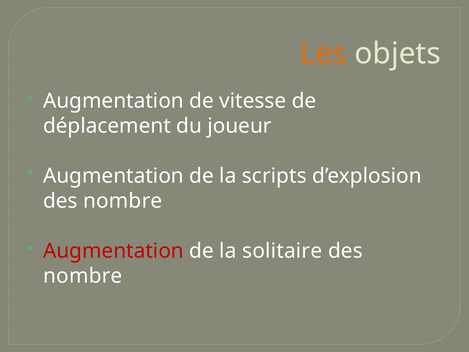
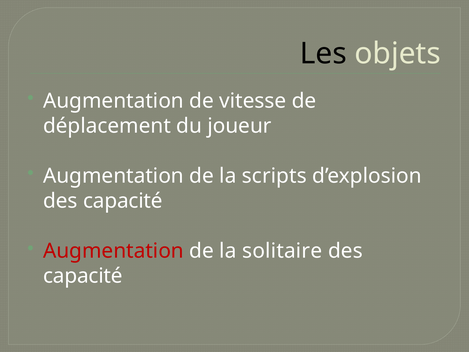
Les colour: orange -> black
nombre at (123, 201): nombre -> capacité
nombre at (83, 276): nombre -> capacité
